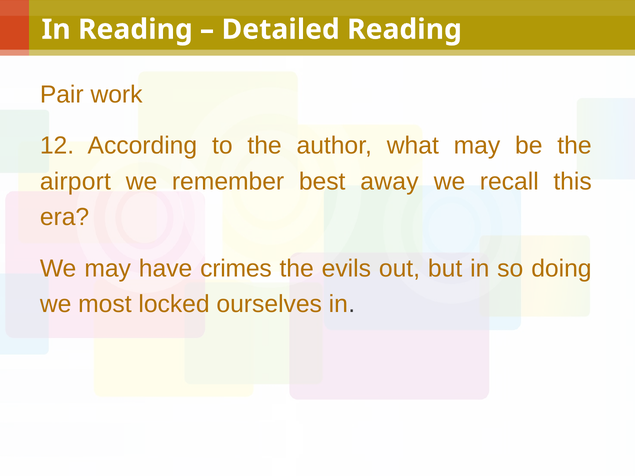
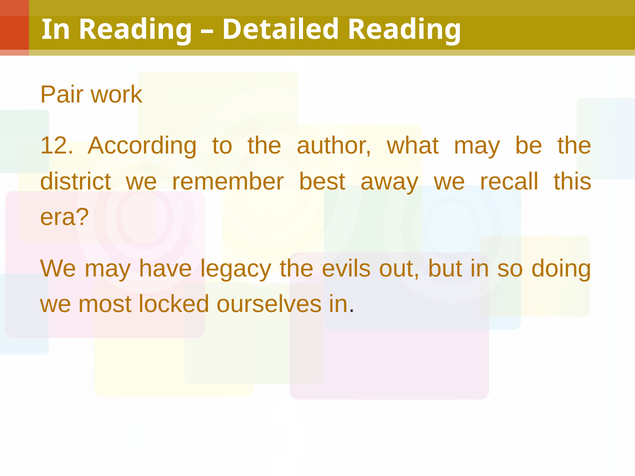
airport: airport -> district
crimes: crimes -> legacy
